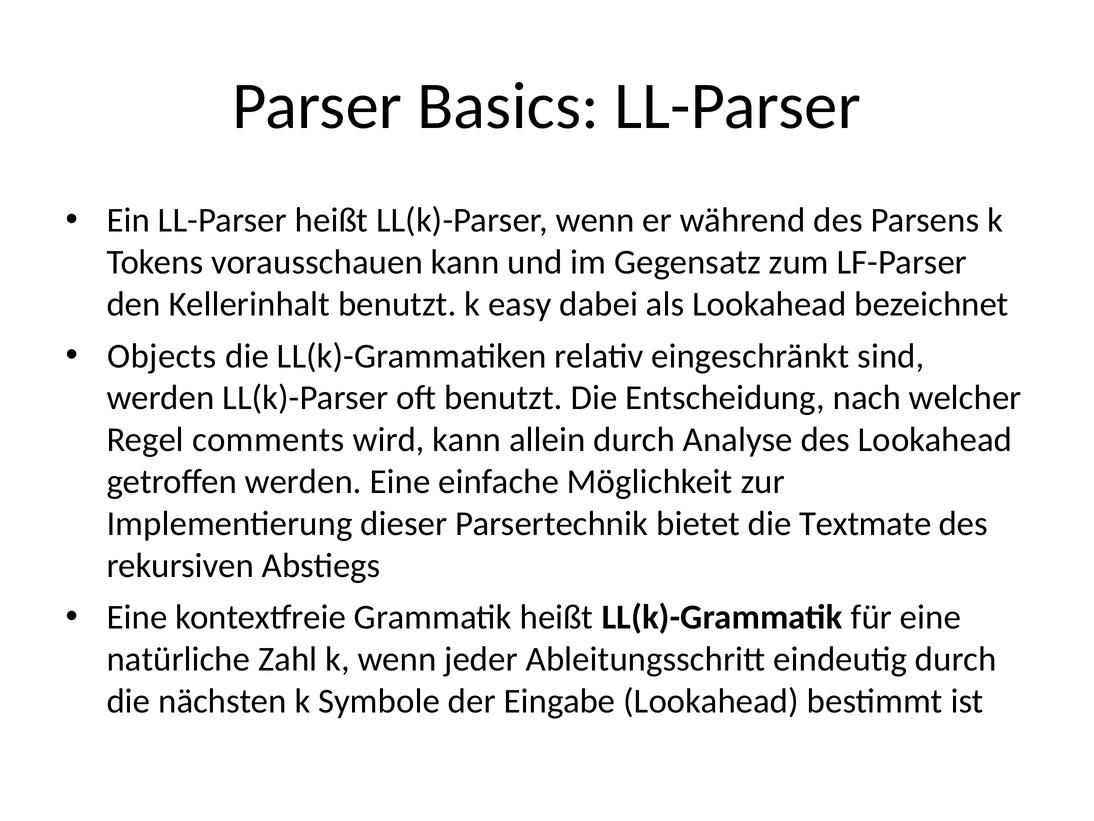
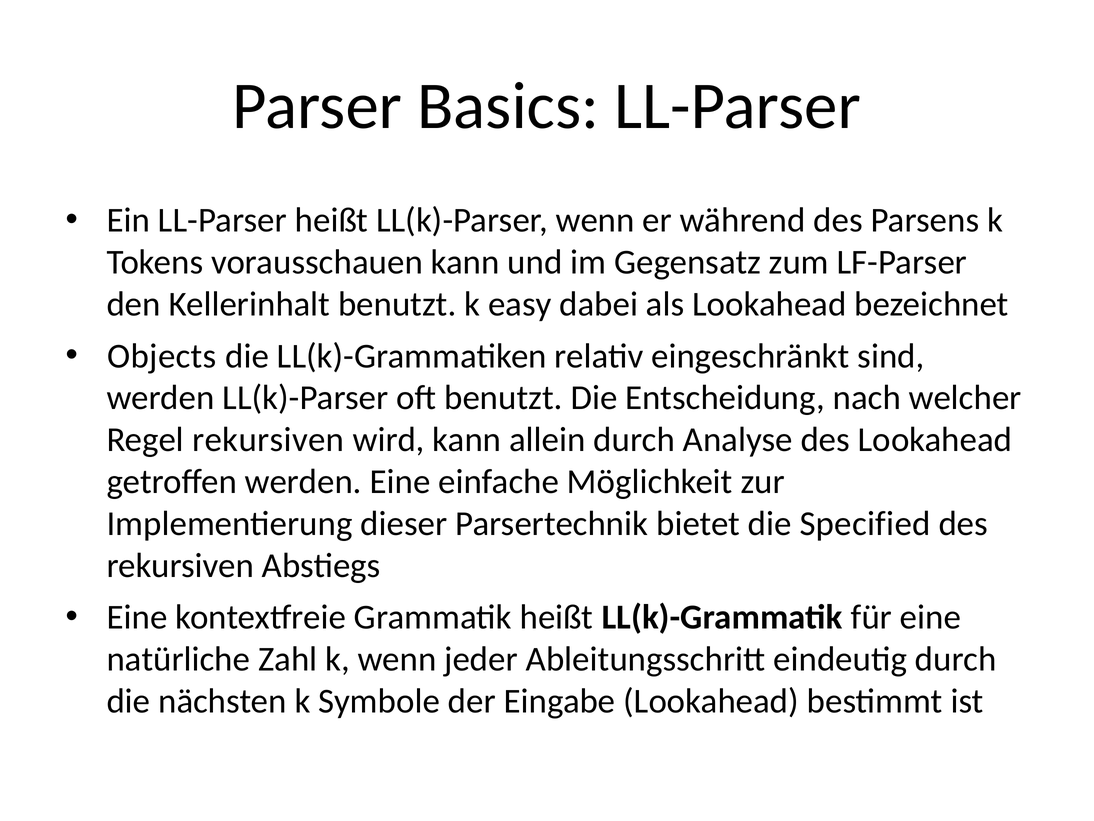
Regel comments: comments -> rekursiven
Textmate: Textmate -> Specified
